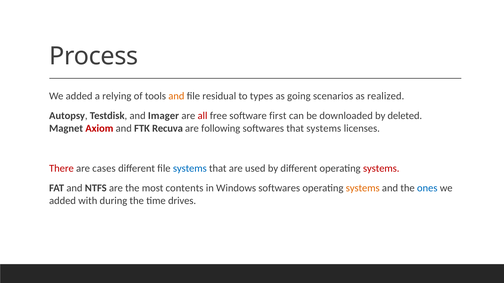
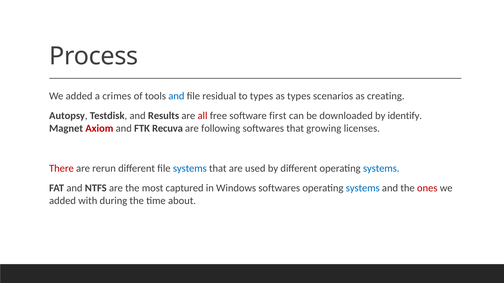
relying: relying -> crimes
and at (176, 96) colour: orange -> blue
as going: going -> types
realized: realized -> creating
Imager: Imager -> Results
deleted: deleted -> identify
that systems: systems -> growing
cases: cases -> rerun
systems at (381, 169) colour: red -> blue
contents: contents -> captured
systems at (363, 189) colour: orange -> blue
ones colour: blue -> red
drives: drives -> about
